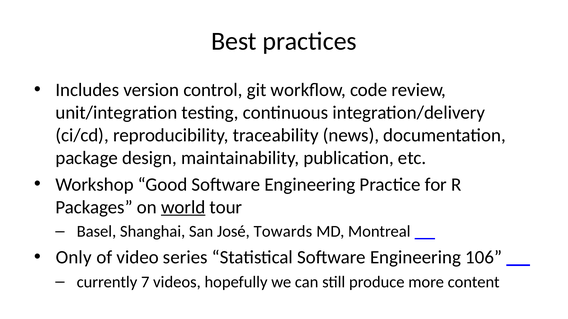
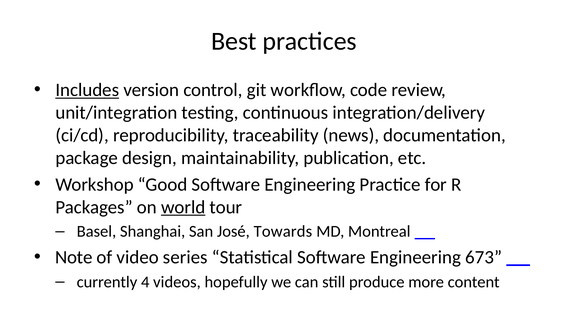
Includes underline: none -> present
Only: Only -> Note
106: 106 -> 673
7: 7 -> 4
